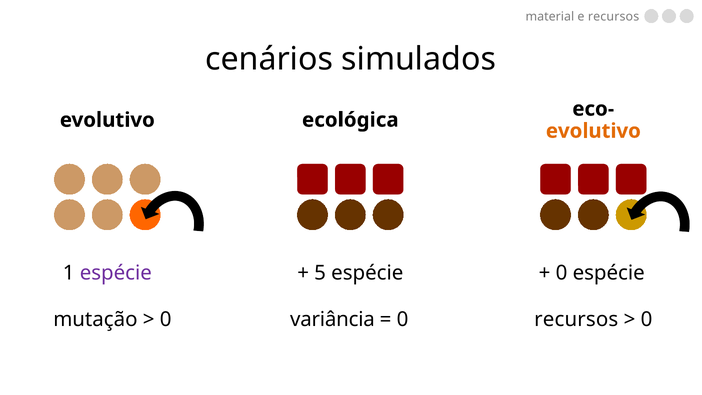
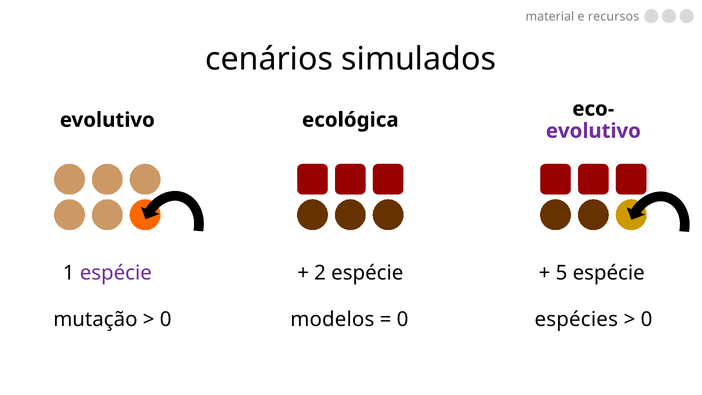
evolutivo at (593, 131) colour: orange -> purple
5: 5 -> 2
0 at (562, 273): 0 -> 5
variância: variância -> modelos
0 recursos: recursos -> espécies
